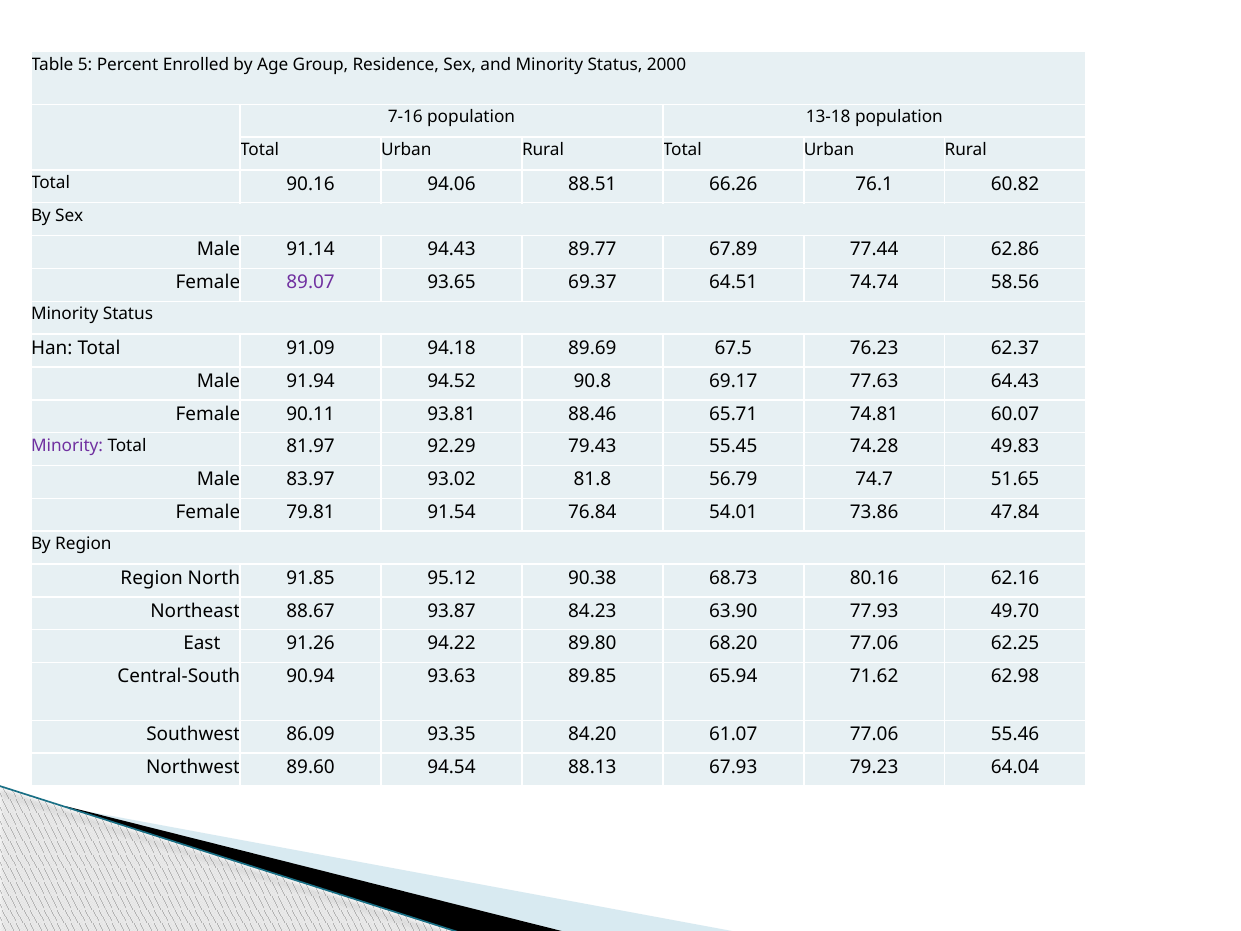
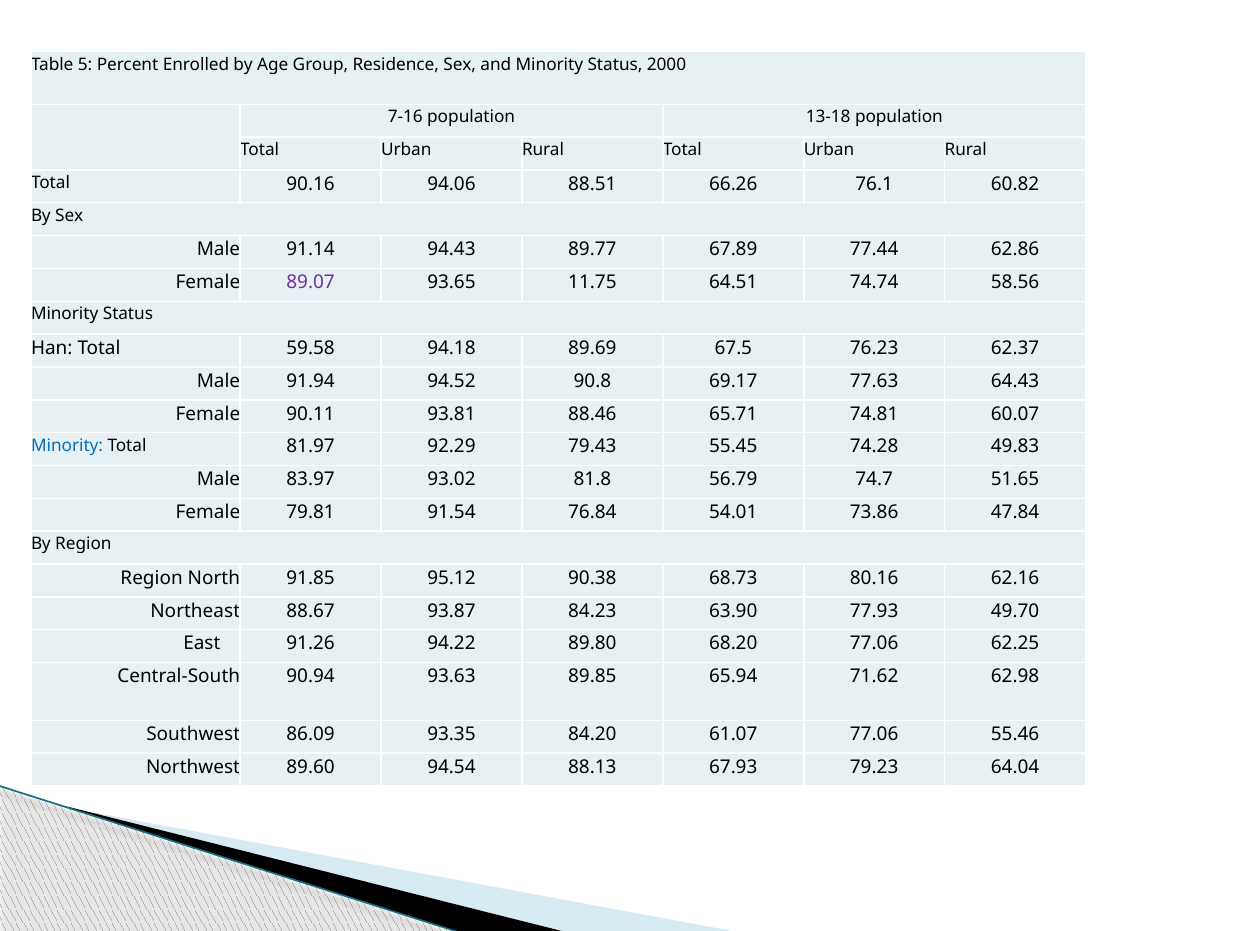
69.37: 69.37 -> 11.75
91.09: 91.09 -> 59.58
Minority at (67, 445) colour: purple -> blue
